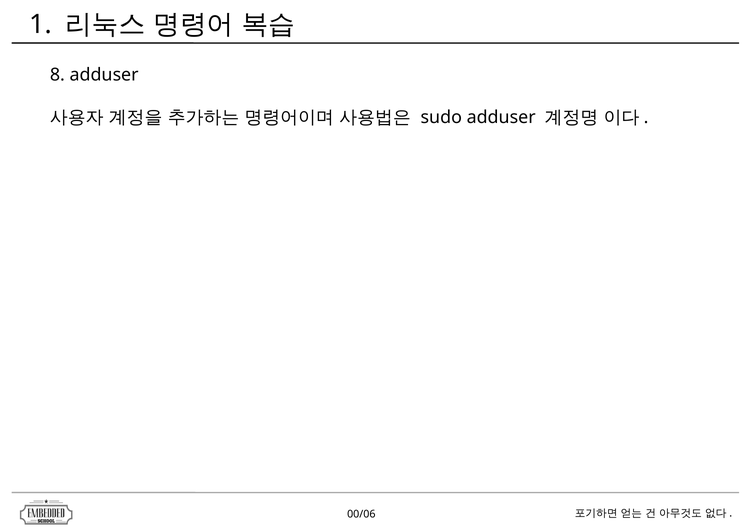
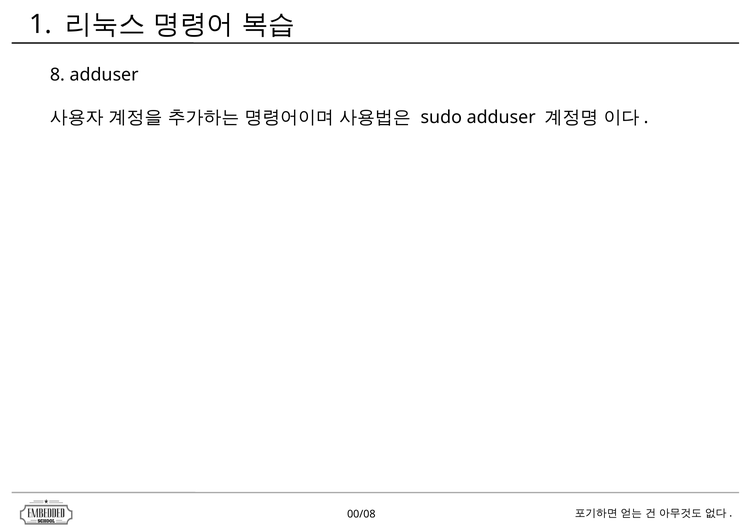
00/06: 00/06 -> 00/08
